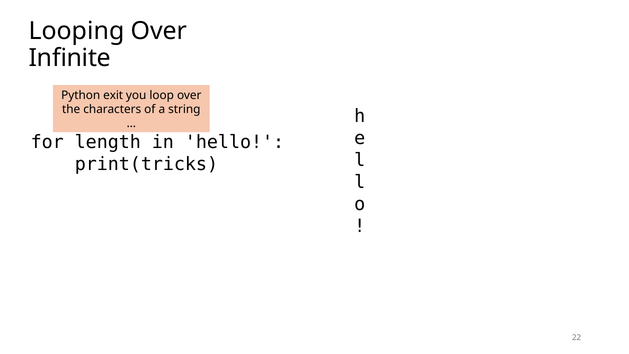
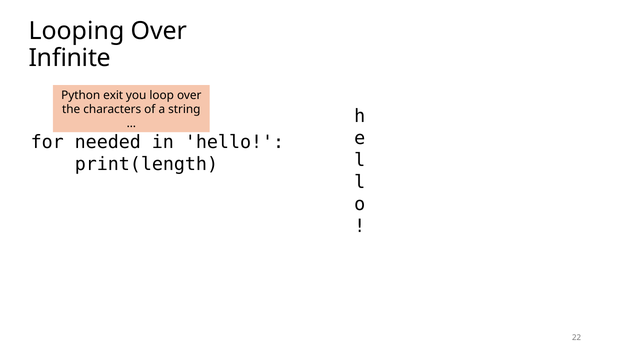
length: length -> needed
print(tricks: print(tricks -> print(length
